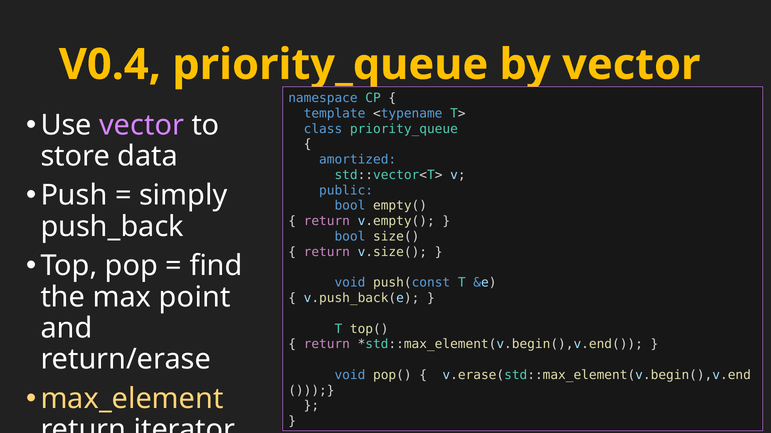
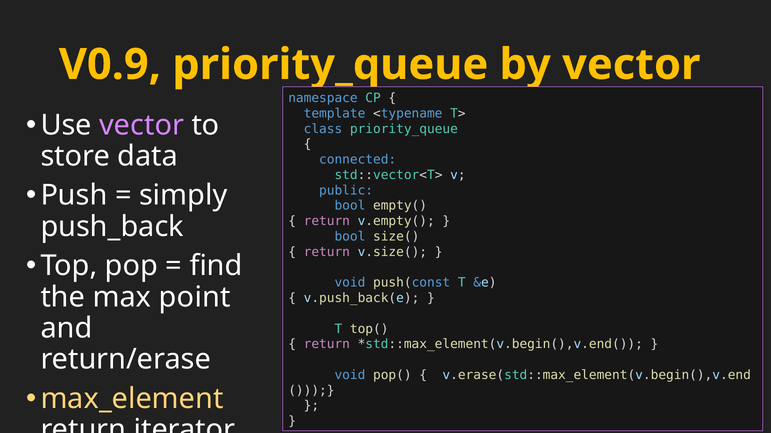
V0.4: V0.4 -> V0.9
amortized: amortized -> connected
